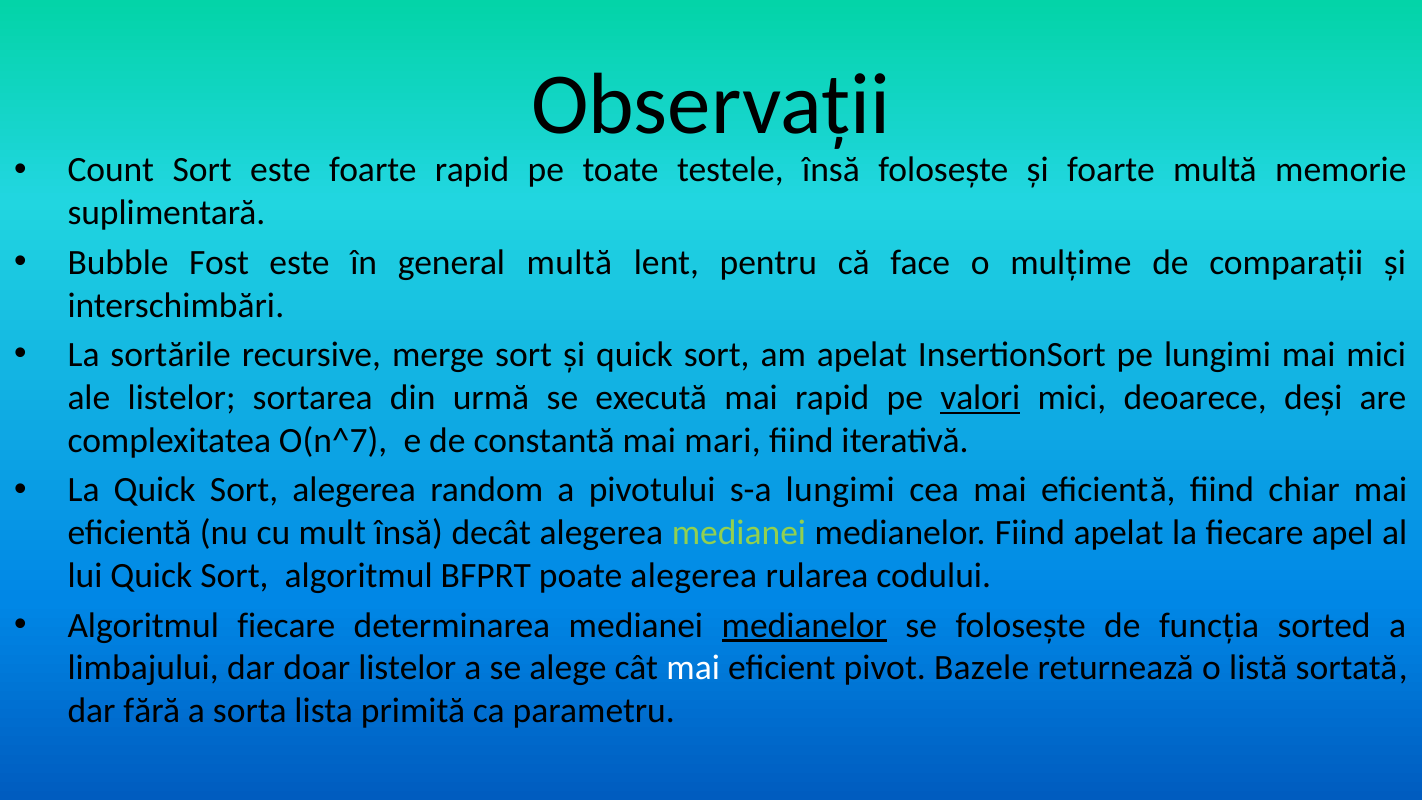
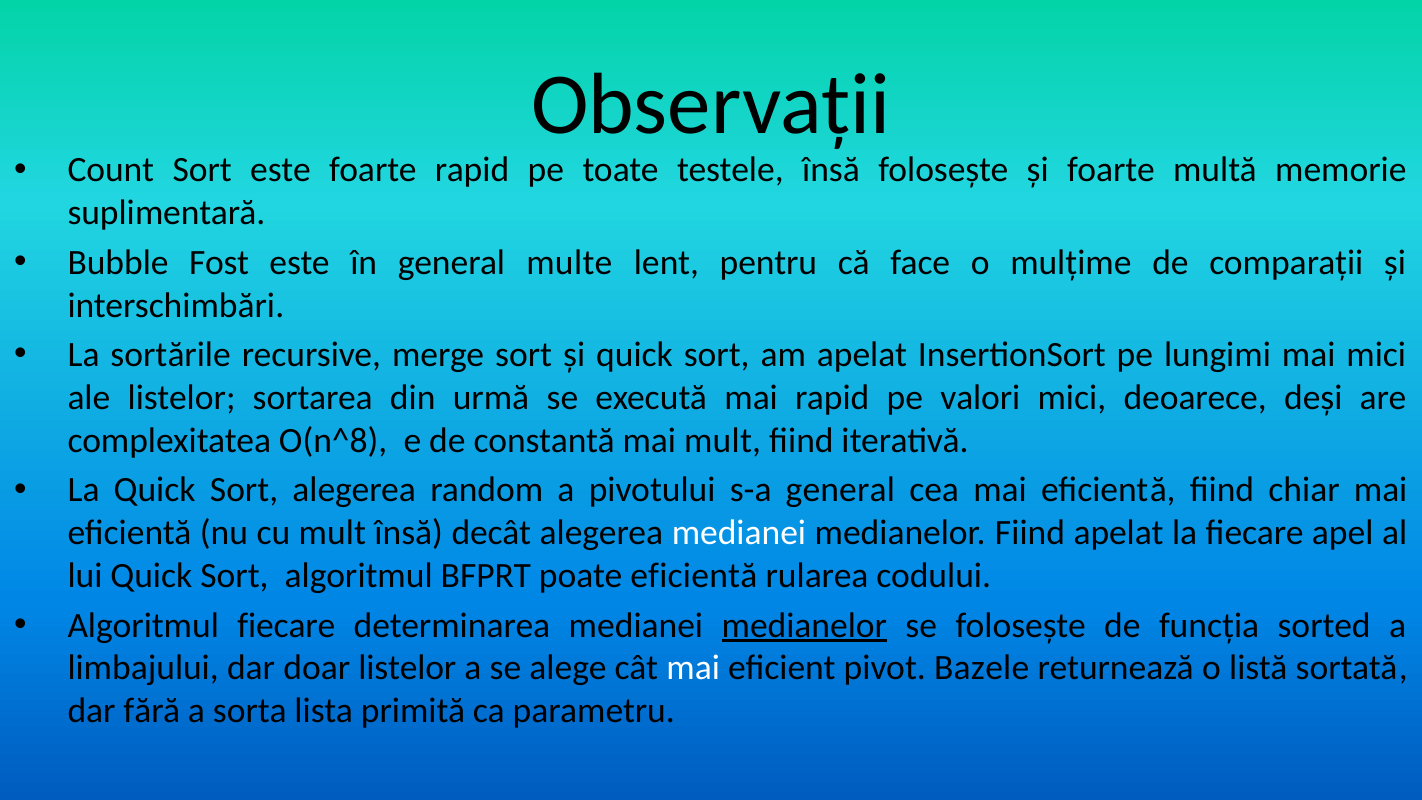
general multă: multă -> multe
valori underline: present -> none
O(n^7: O(n^7 -> O(n^8
mai mari: mari -> mult
s-a lungimi: lungimi -> general
medianei at (739, 533) colour: light green -> white
poate alegerea: alegerea -> eficientă
